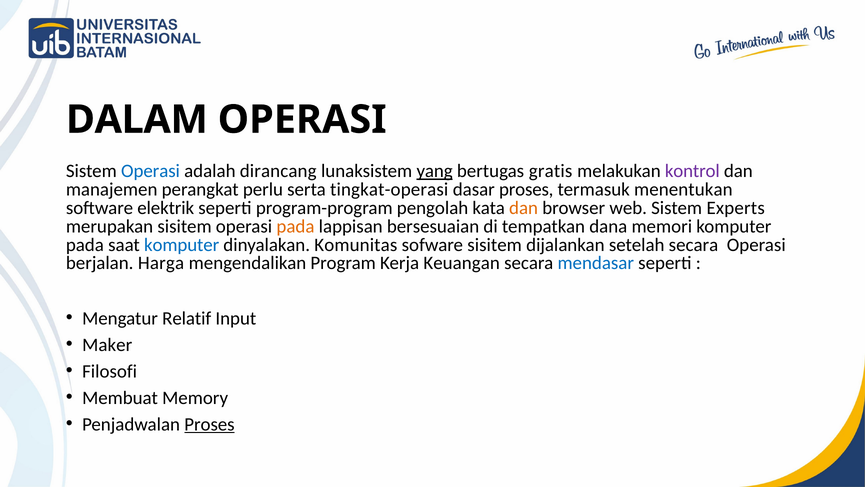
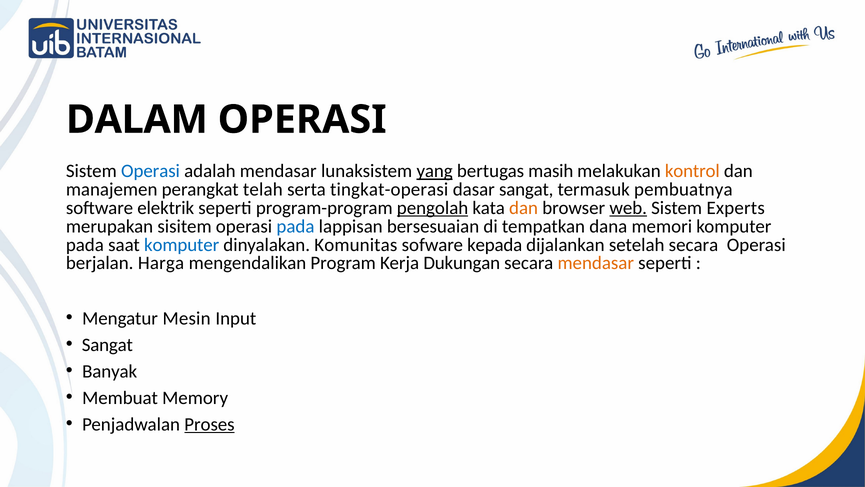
adalah dirancang: dirancang -> mendasar
gratis: gratis -> masih
kontrol colour: purple -> orange
perlu: perlu -> telah
dasar proses: proses -> sangat
menentukan: menentukan -> pembuatnya
pengolah underline: none -> present
web underline: none -> present
pada at (295, 226) colour: orange -> blue
sofware sisitem: sisitem -> kepada
Keuangan: Keuangan -> Dukungan
mendasar at (596, 263) colour: blue -> orange
Relatif: Relatif -> Mesin
Maker at (107, 344): Maker -> Sangat
Filosofi: Filosofi -> Banyak
